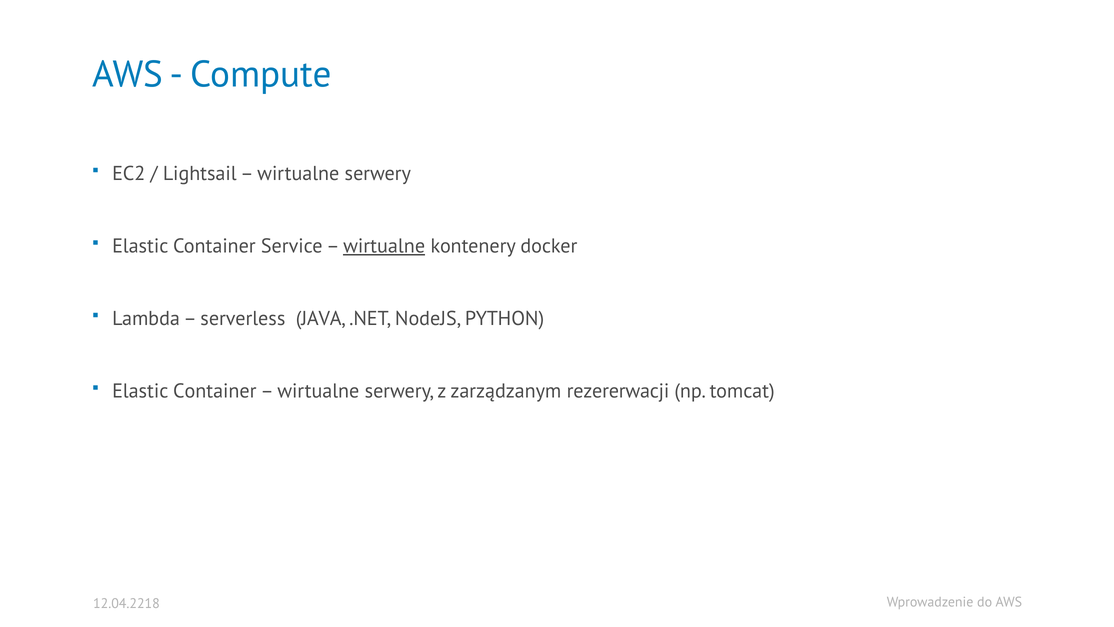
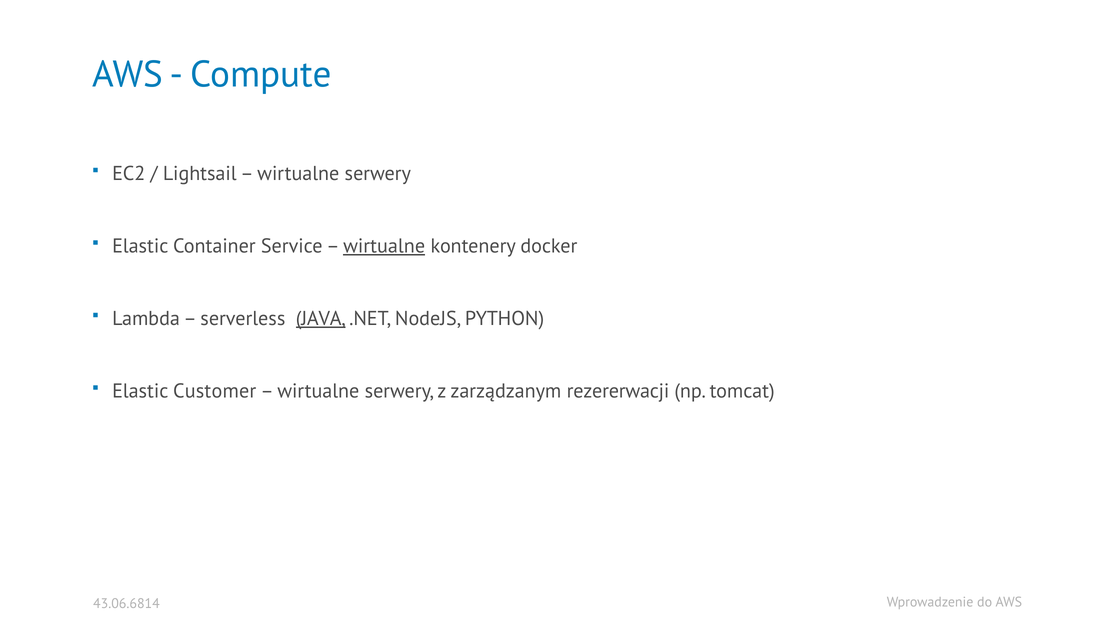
JAVA underline: none -> present
Container at (215, 391): Container -> Customer
12.04.2218: 12.04.2218 -> 43.06.6814
